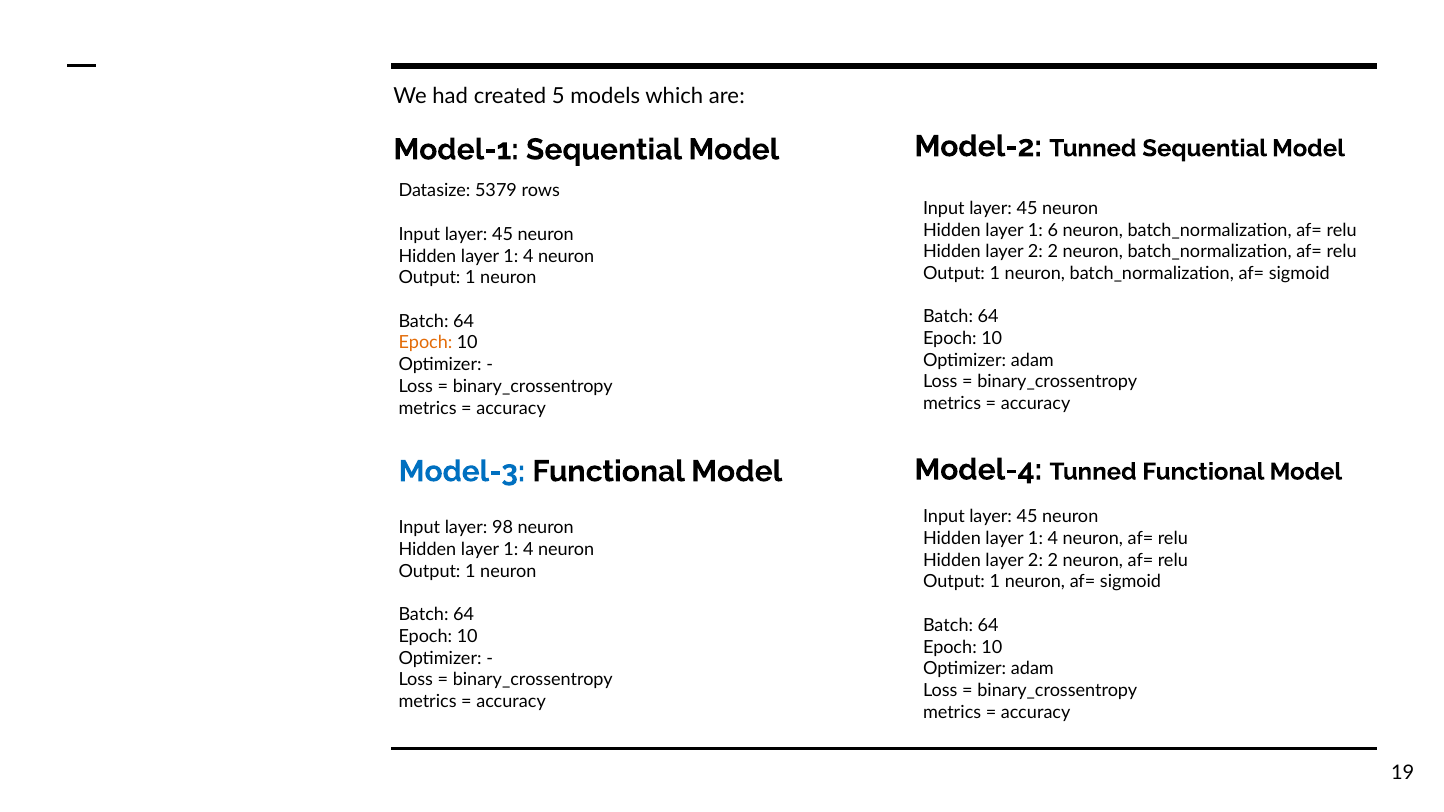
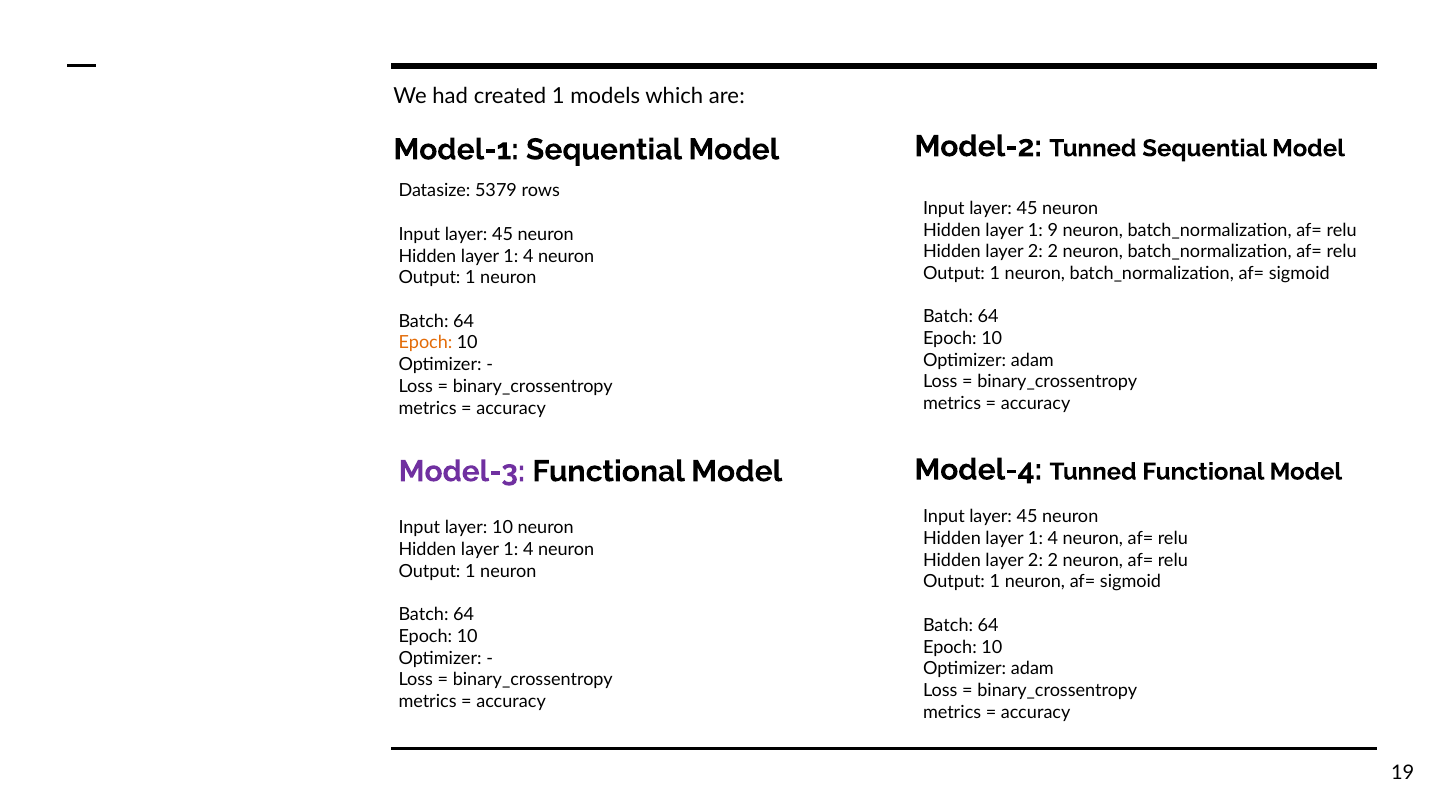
created 5: 5 -> 1
6: 6 -> 9
Model-3 colour: blue -> purple
layer 98: 98 -> 10
